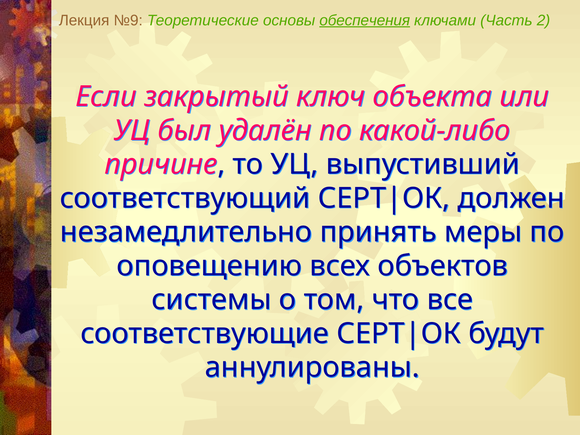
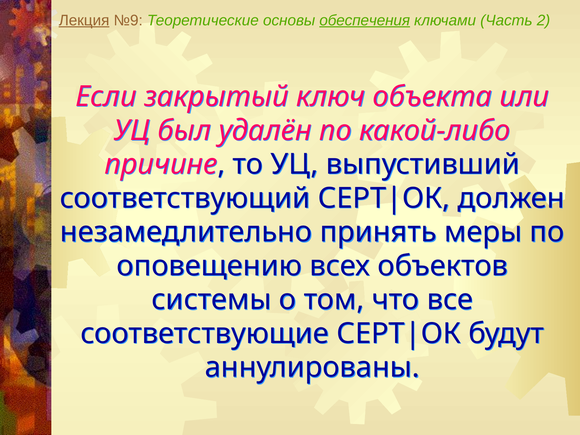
Лекция underline: none -> present
